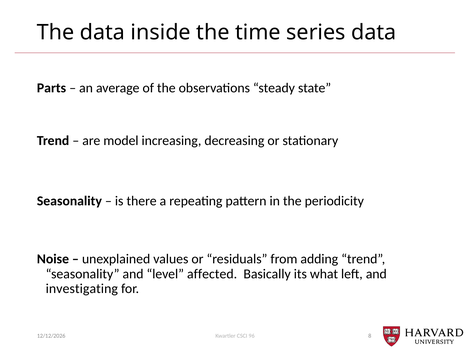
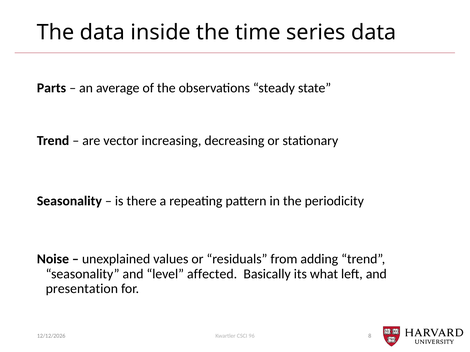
model: model -> vector
investigating: investigating -> presentation
